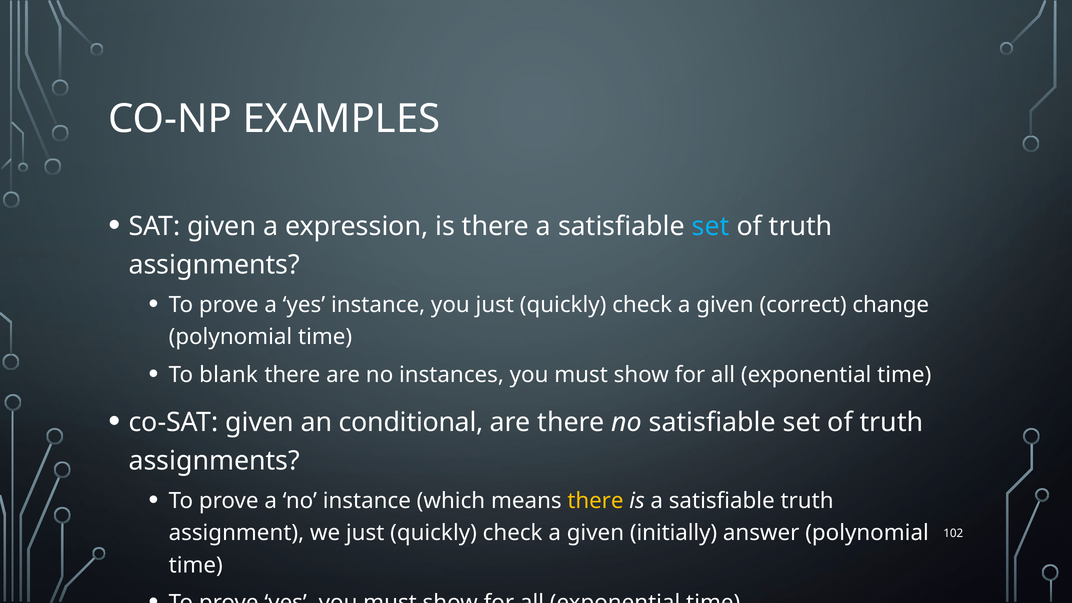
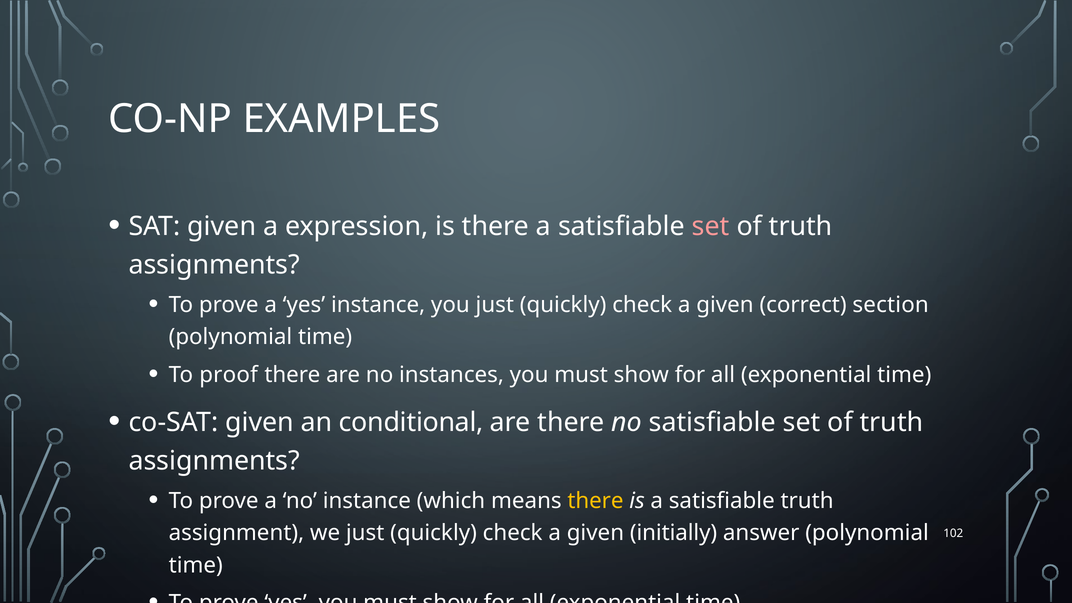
set at (711, 226) colour: light blue -> pink
change: change -> section
blank: blank -> proof
